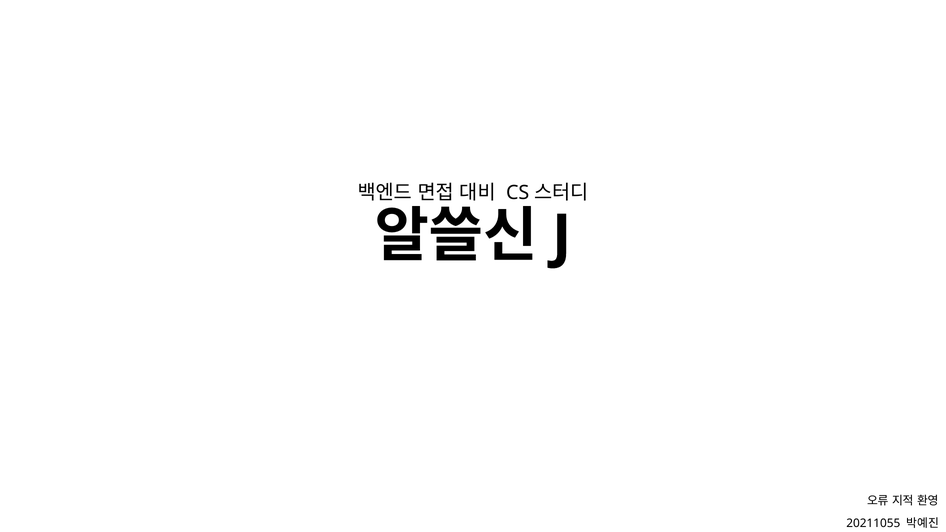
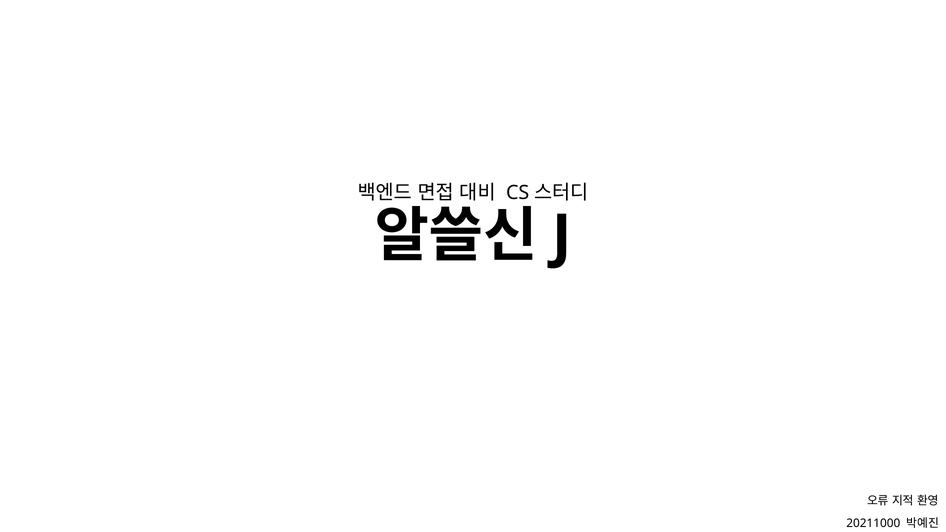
20211055: 20211055 -> 20211000
